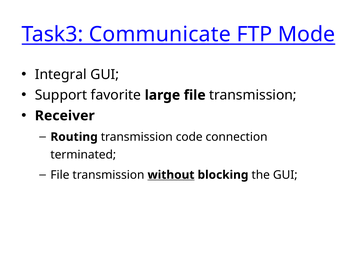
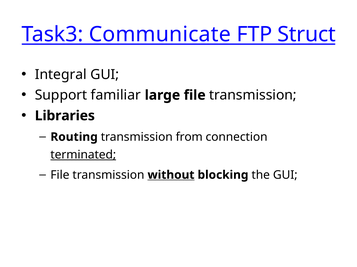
Mode: Mode -> Struct
favorite: favorite -> familiar
Receiver: Receiver -> Libraries
code: code -> from
terminated underline: none -> present
